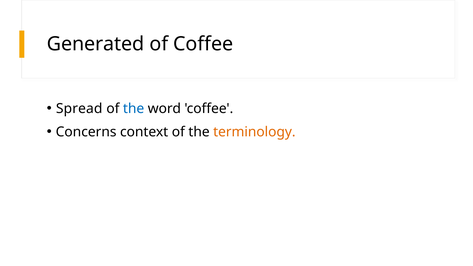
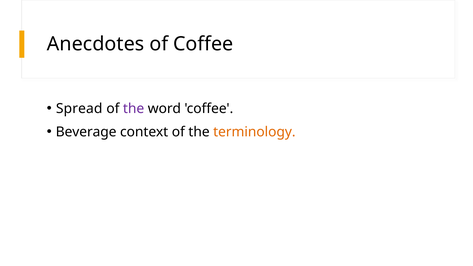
Generated: Generated -> Anecdotes
the at (134, 109) colour: blue -> purple
Concerns: Concerns -> Beverage
